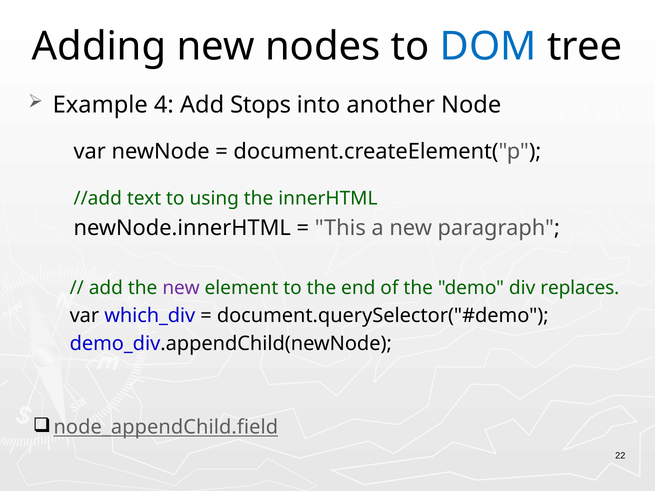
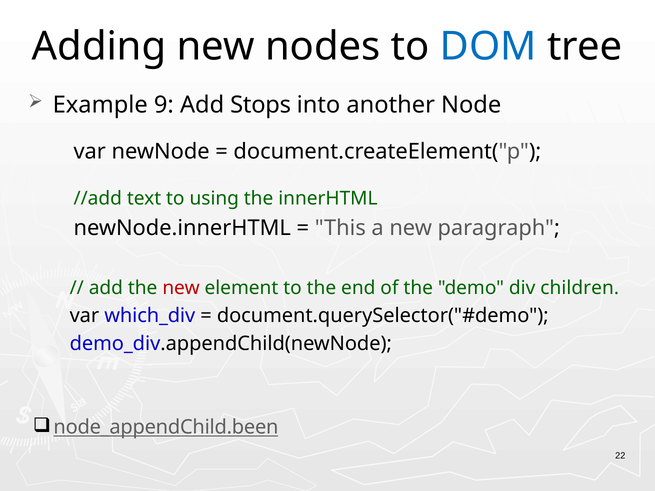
4: 4 -> 9
new at (181, 288) colour: purple -> red
replaces: replaces -> children
node_appendChild.field: node_appendChild.field -> node_appendChild.been
